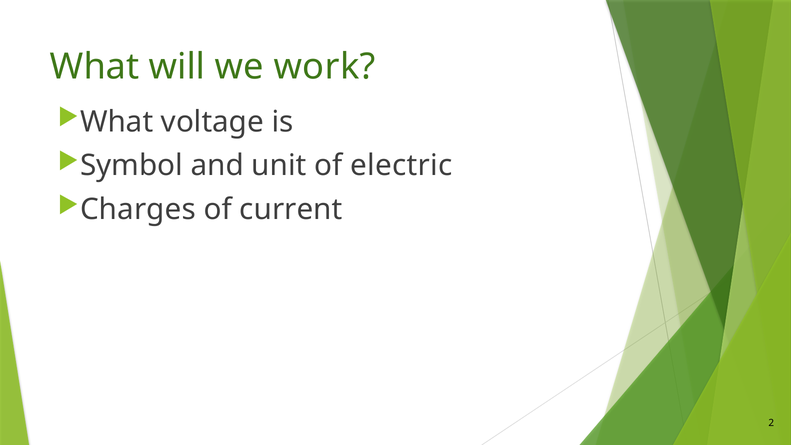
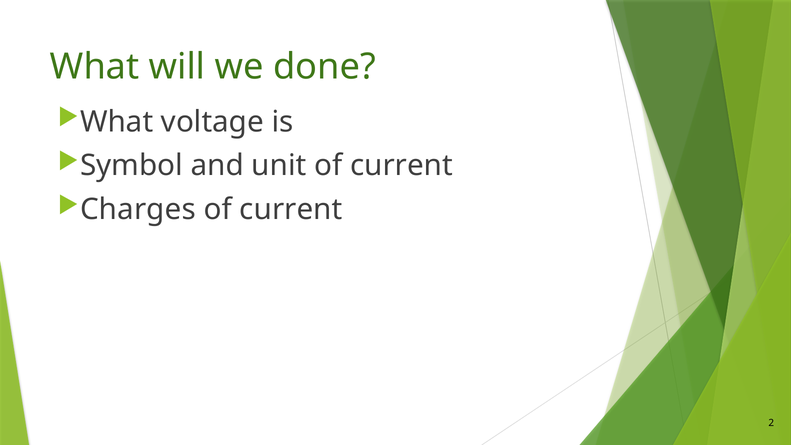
work: work -> done
unit of electric: electric -> current
